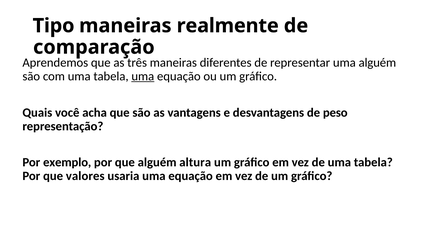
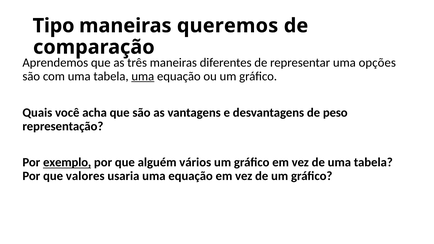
realmente: realmente -> queremos
uma alguém: alguém -> opções
exemplo underline: none -> present
altura: altura -> vários
